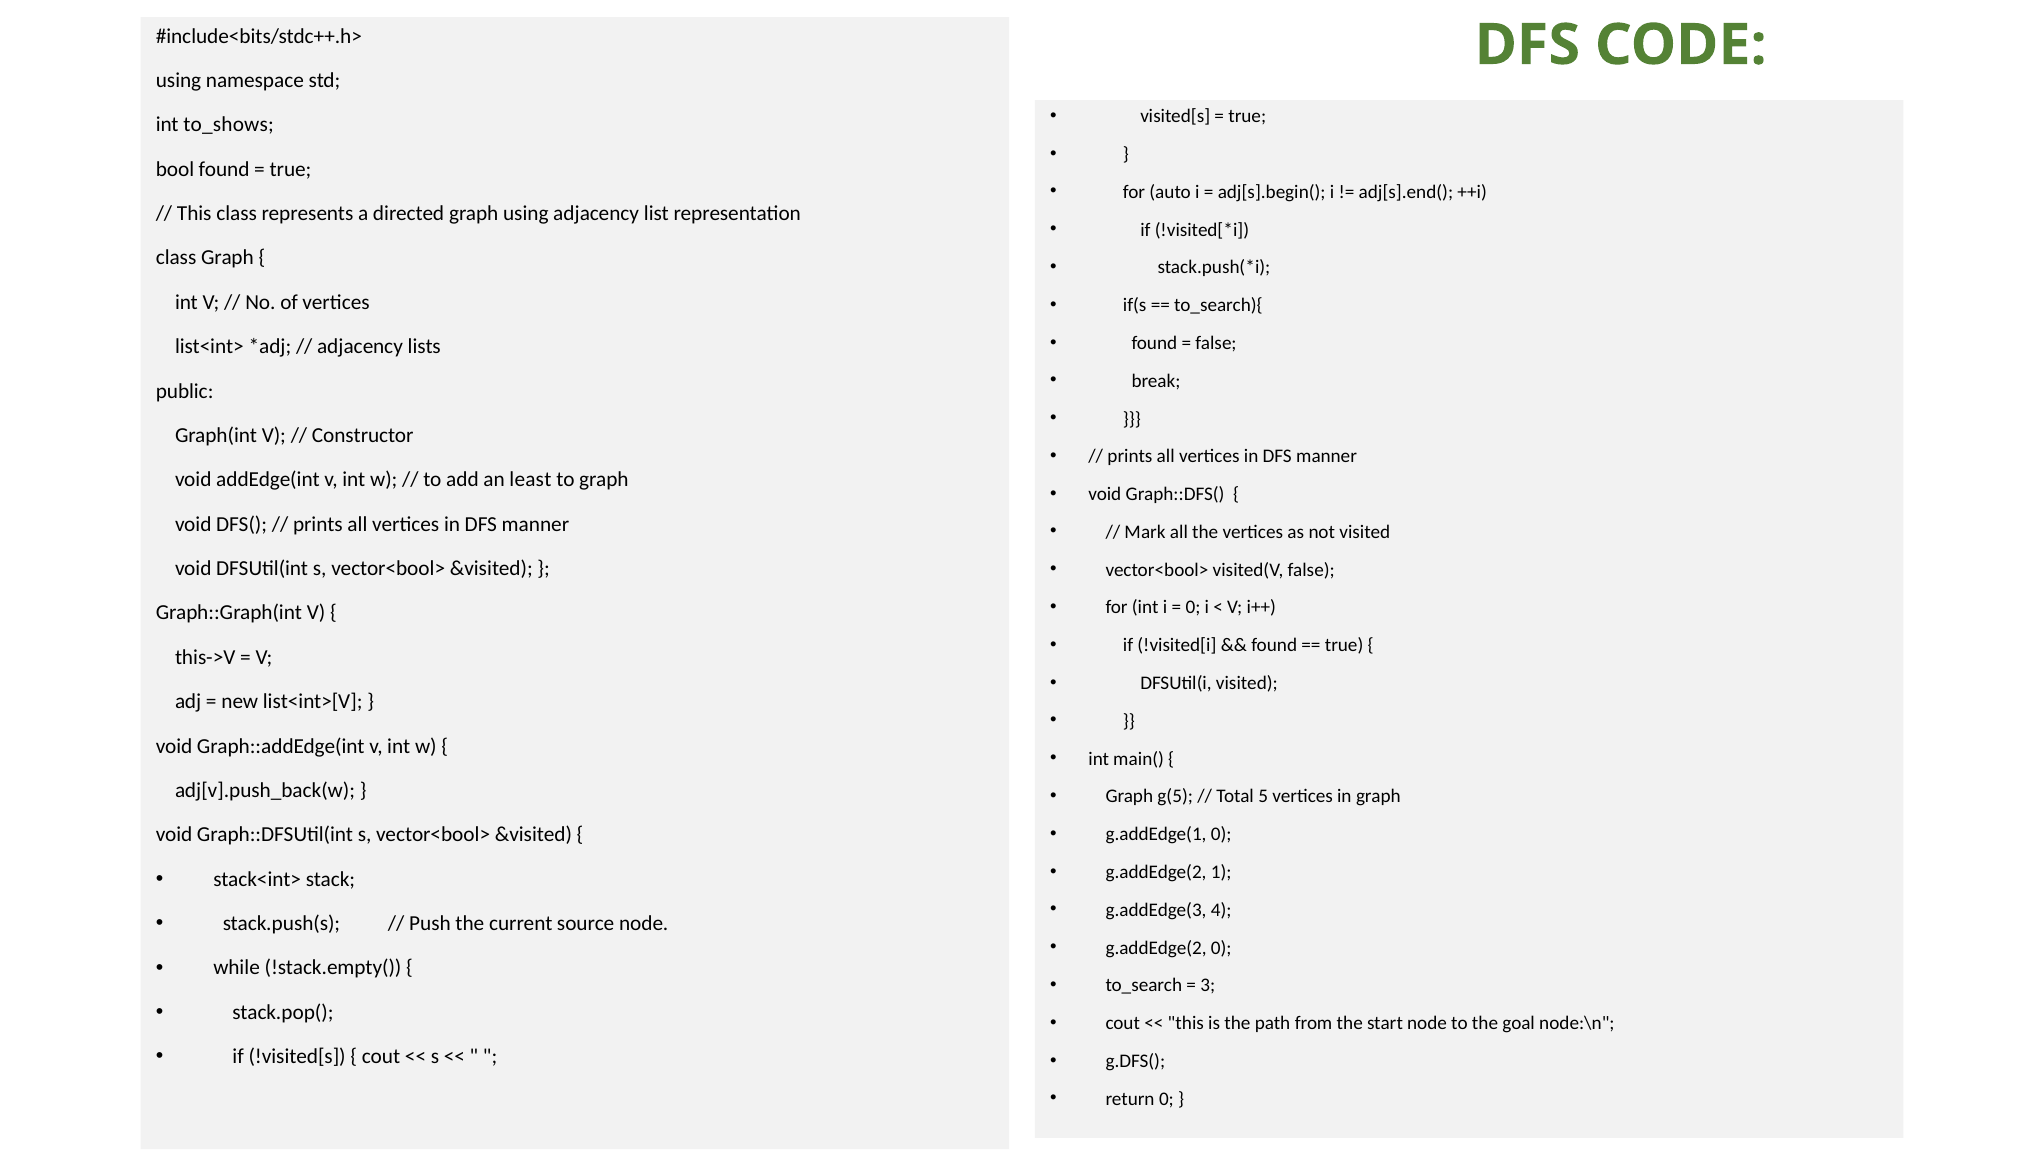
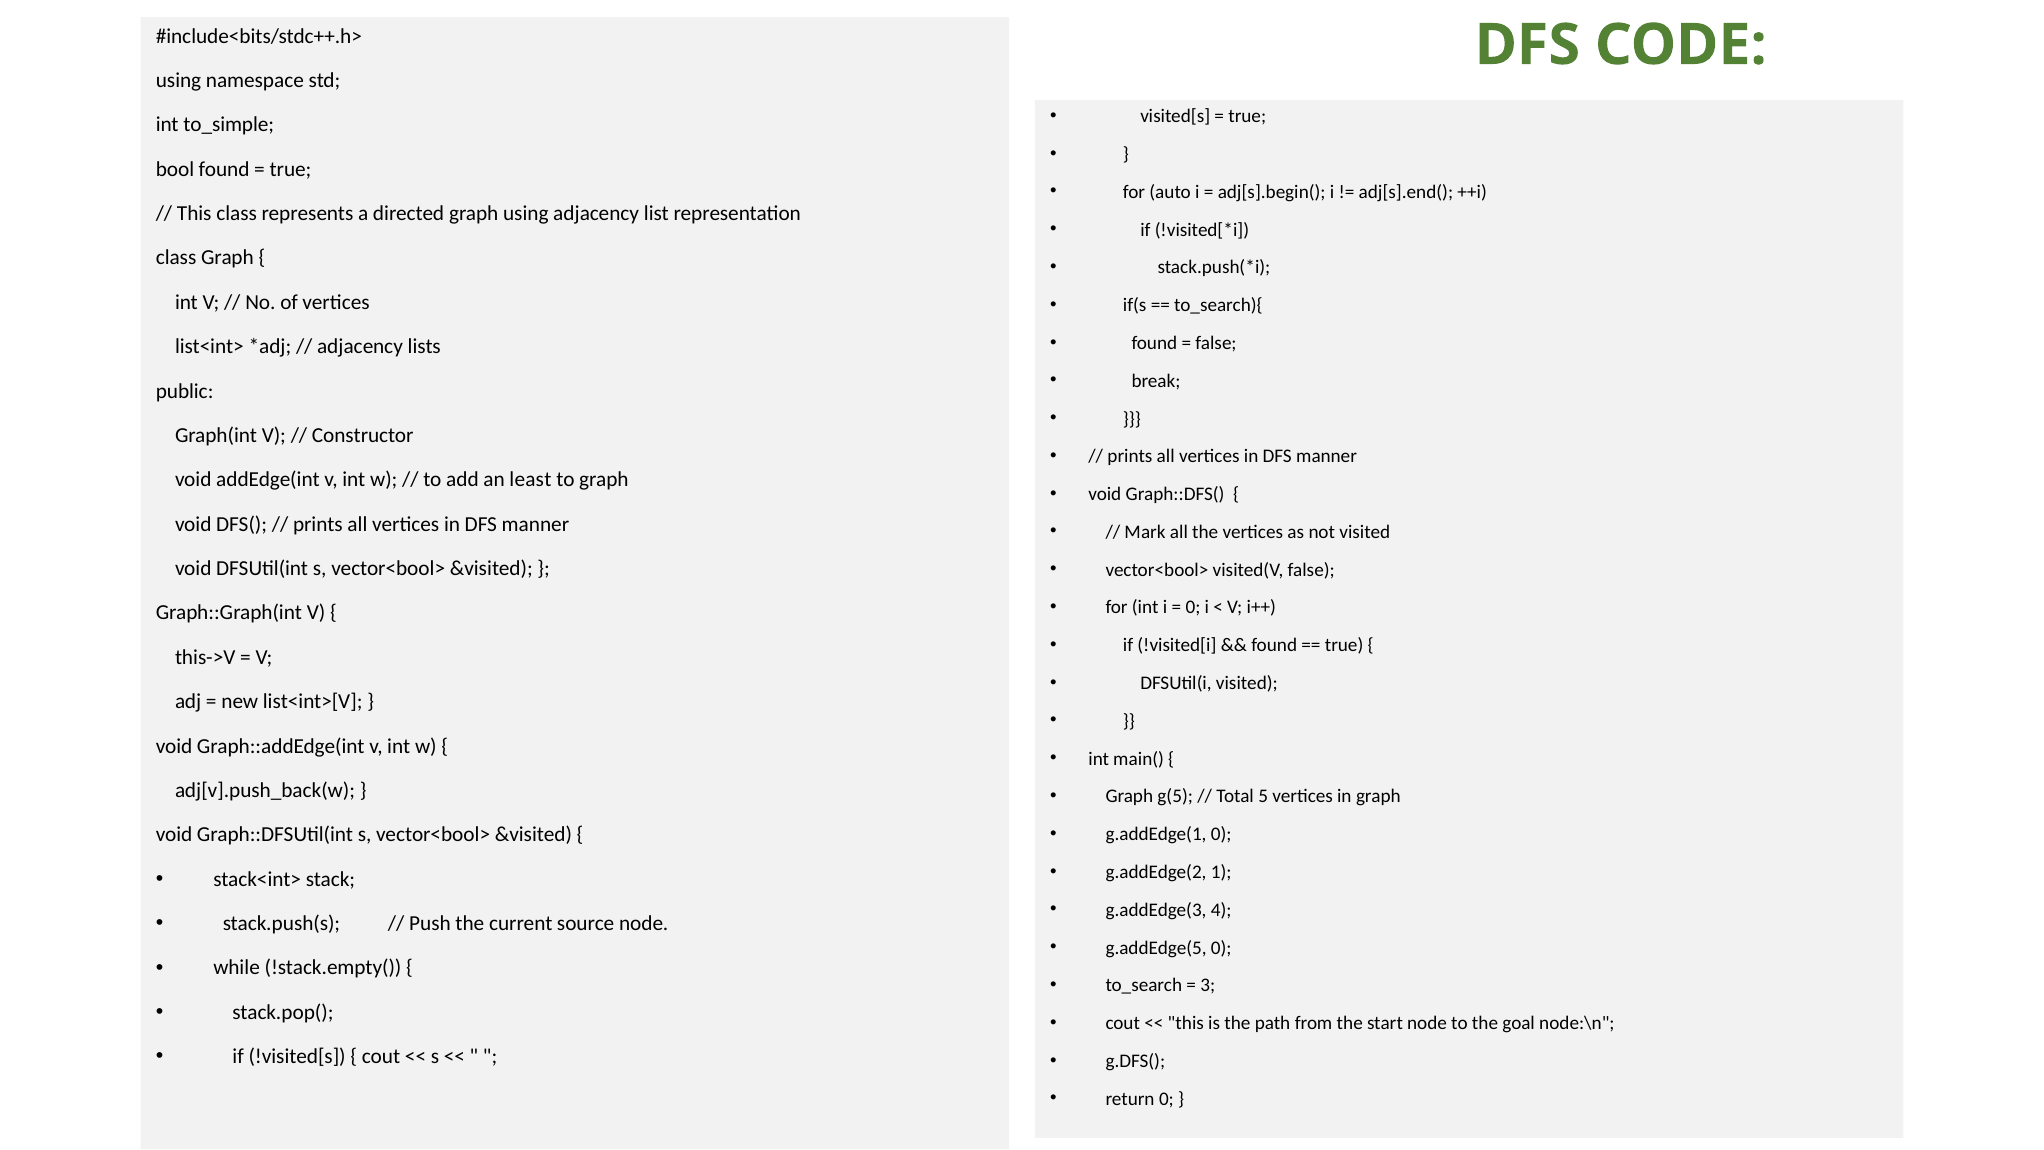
to_shows: to_shows -> to_simple
g.addEdge(2 at (1156, 948): g.addEdge(2 -> g.addEdge(5
